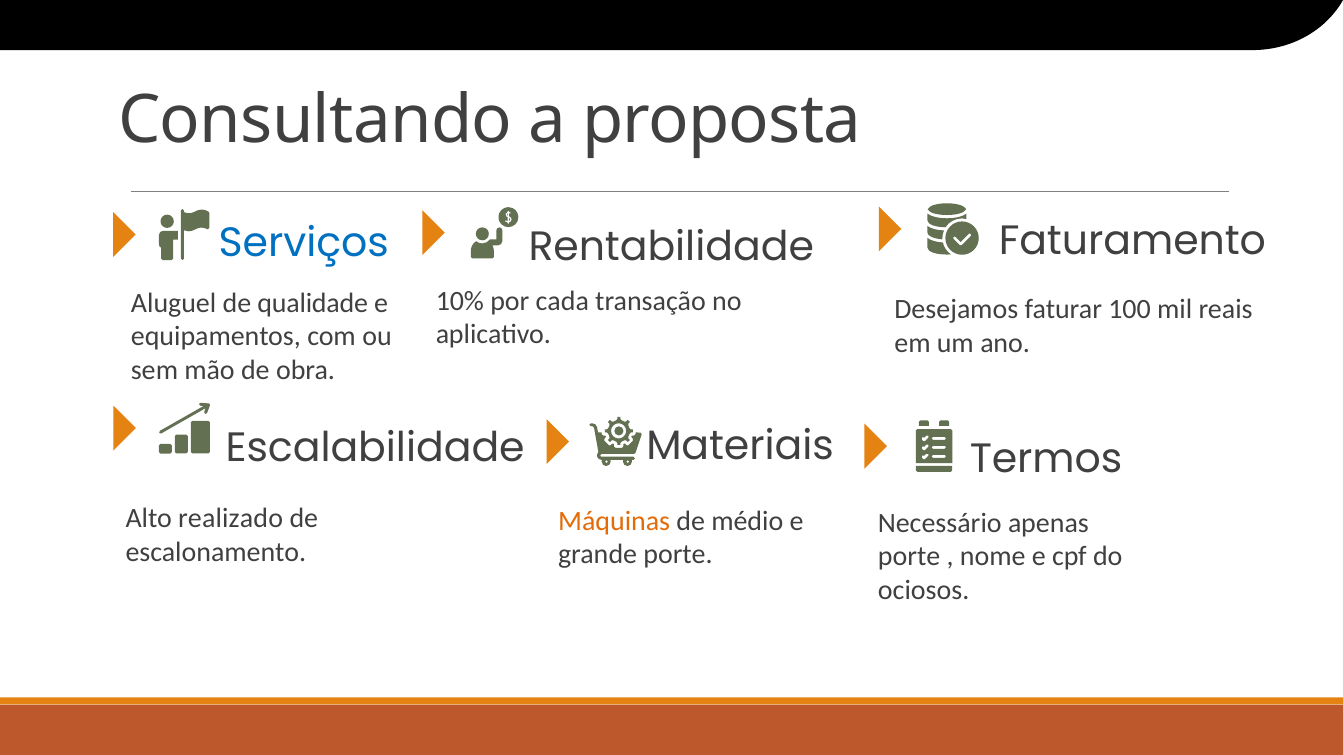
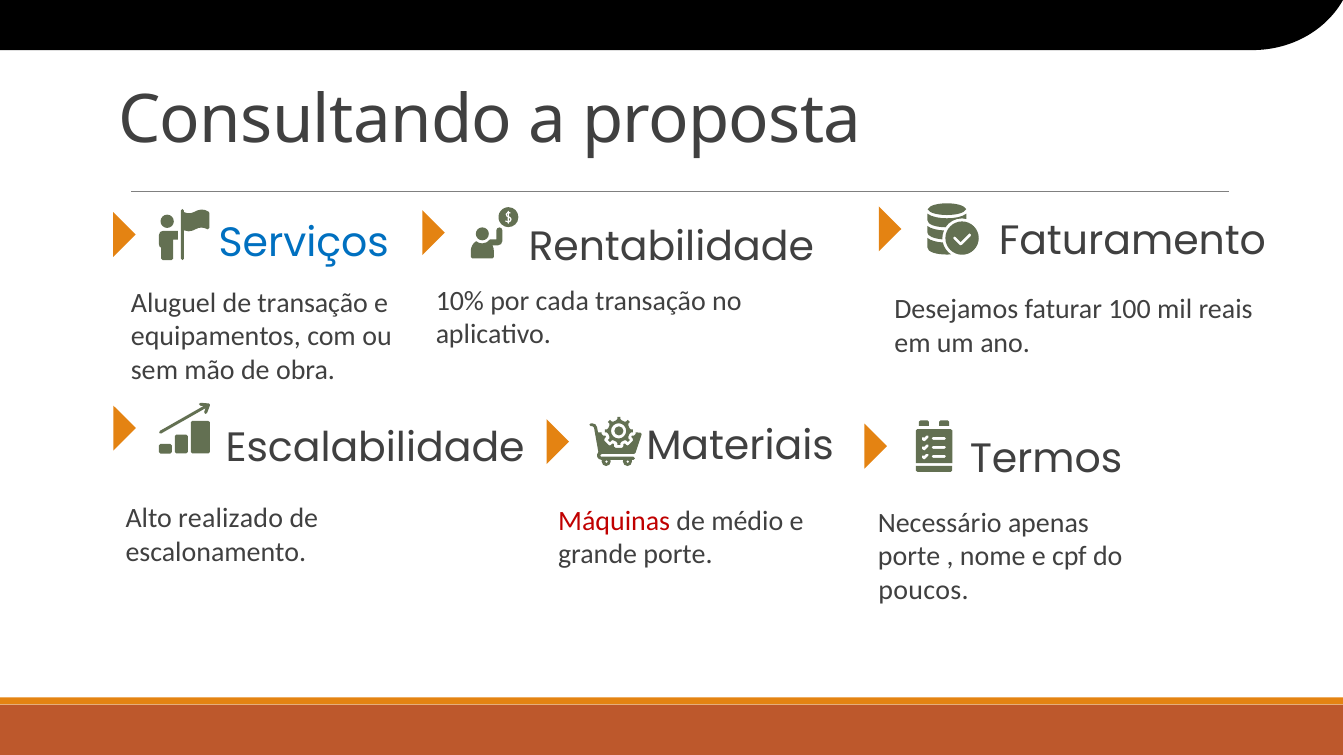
de qualidade: qualidade -> transação
Máquinas colour: orange -> red
ociosos: ociosos -> poucos
